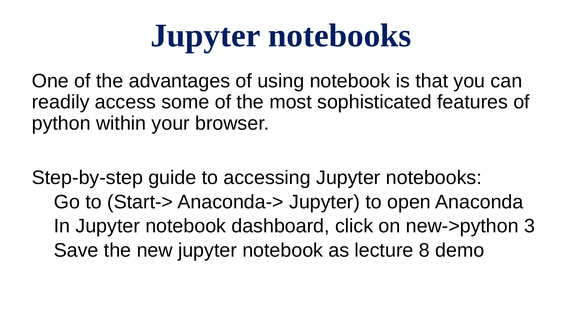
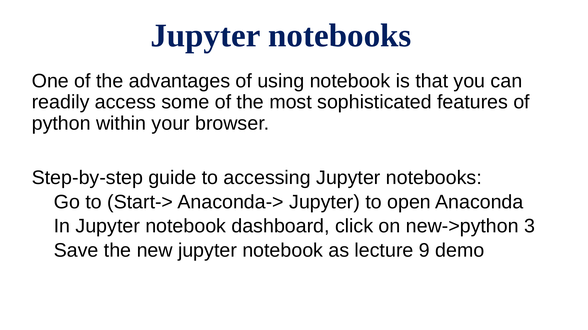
8: 8 -> 9
